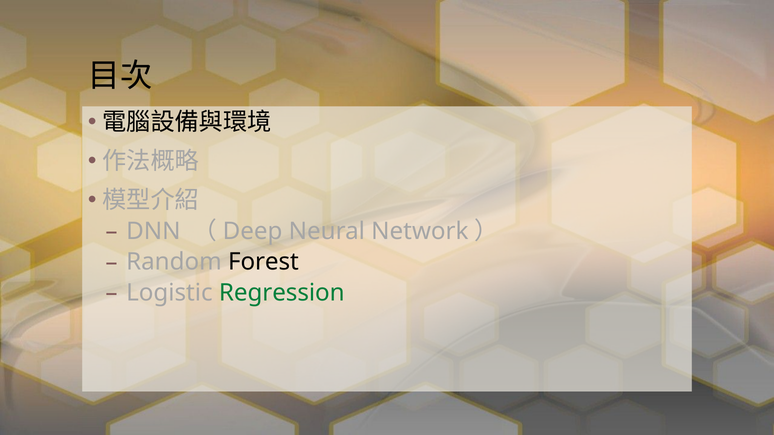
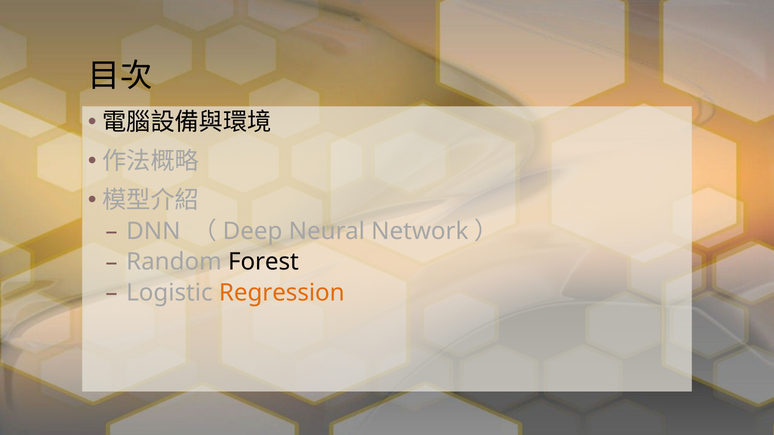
Regression colour: green -> orange
